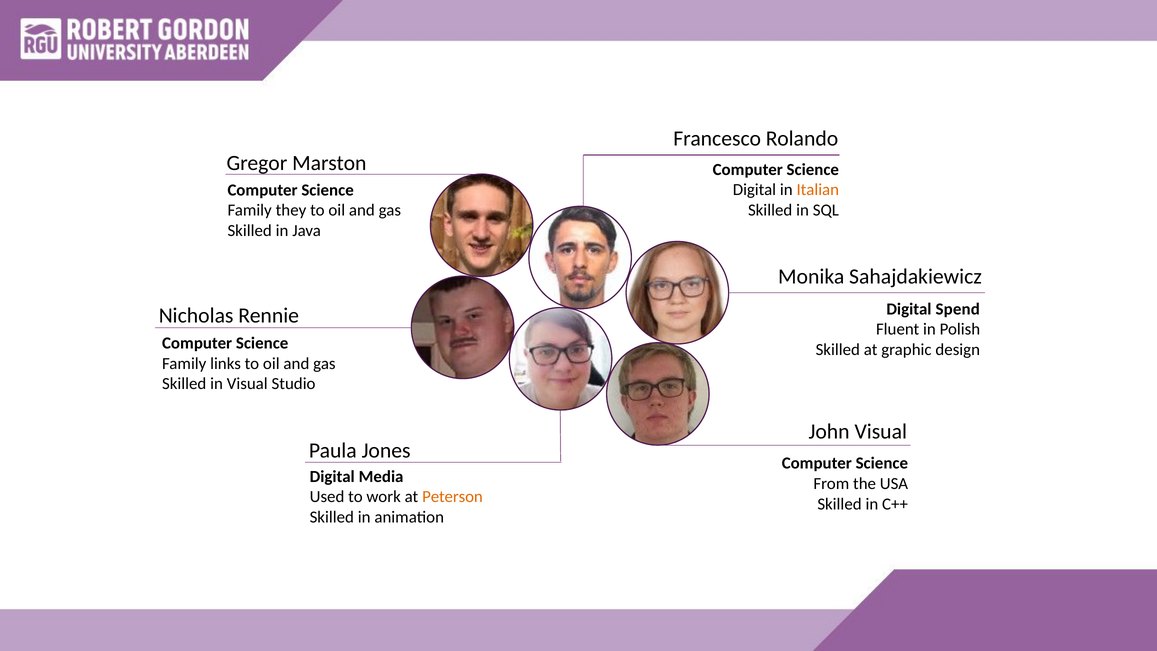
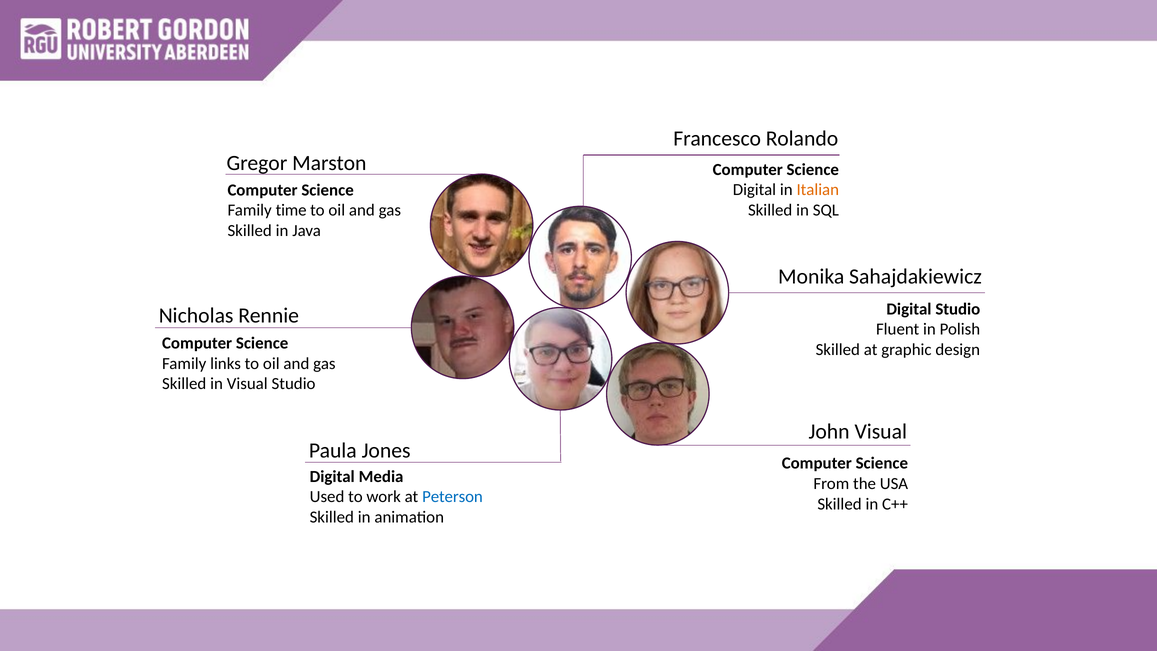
they: they -> time
Digital Spend: Spend -> Studio
Peterson colour: orange -> blue
